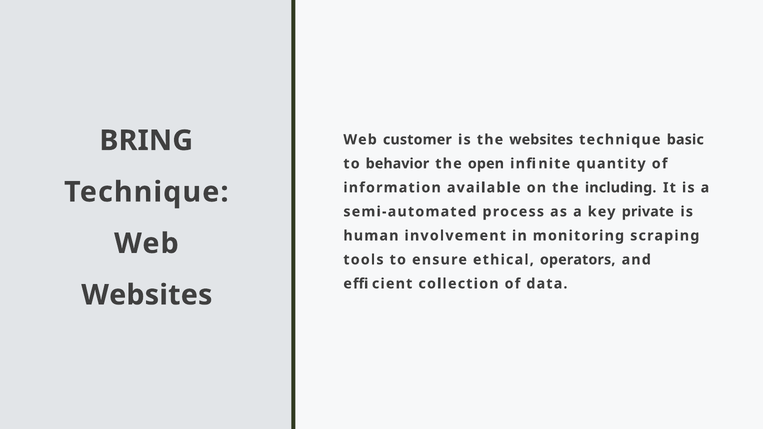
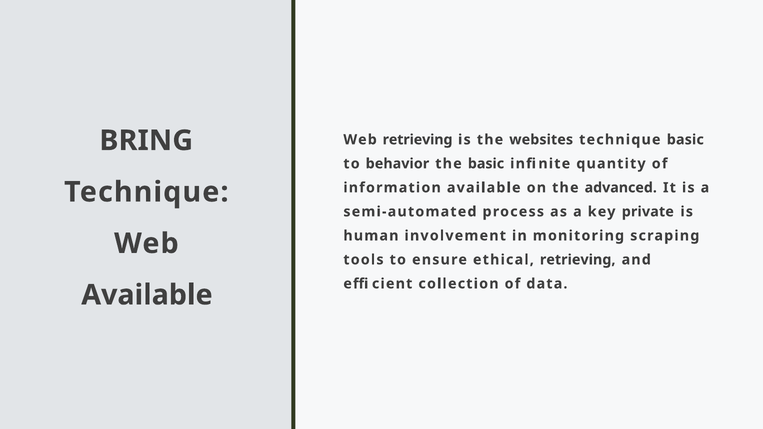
Web customer: customer -> retrieving
the open: open -> basic
including: including -> advanced
ethical operators: operators -> retrieving
Websites at (147, 295): Websites -> Available
